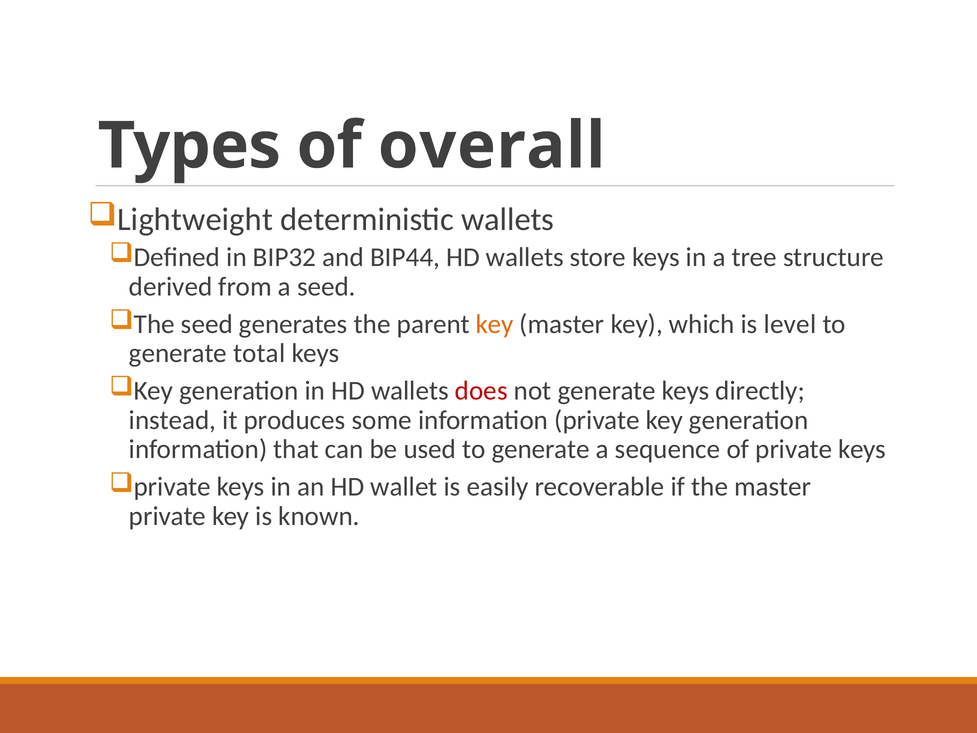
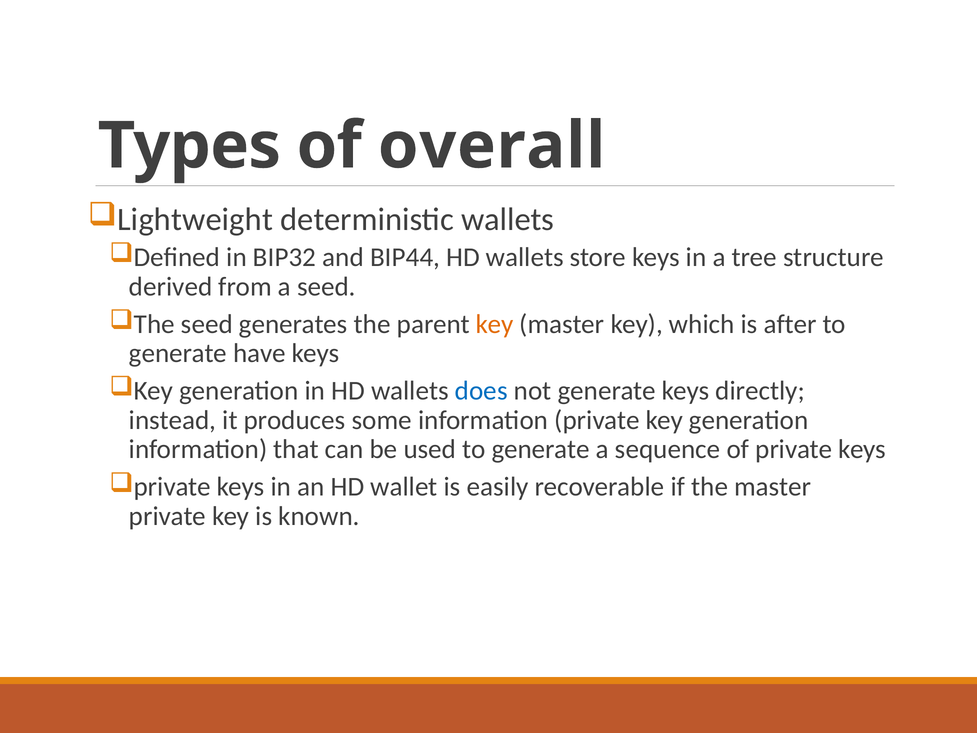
level: level -> after
total: total -> have
does colour: red -> blue
